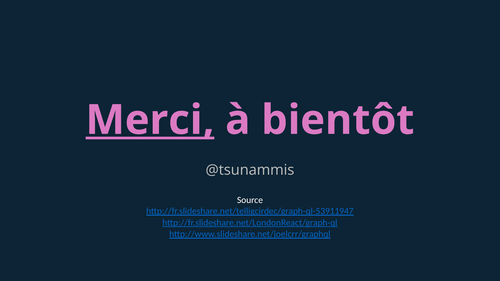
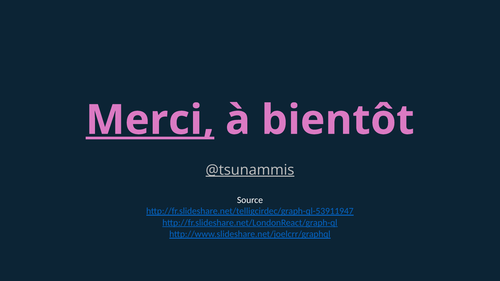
@tsunammis underline: none -> present
